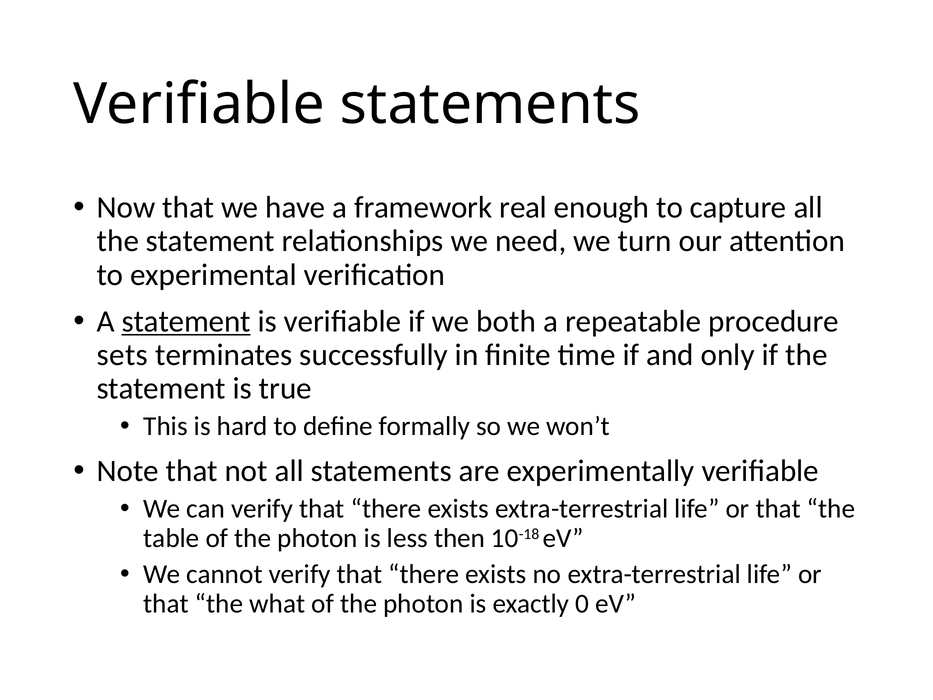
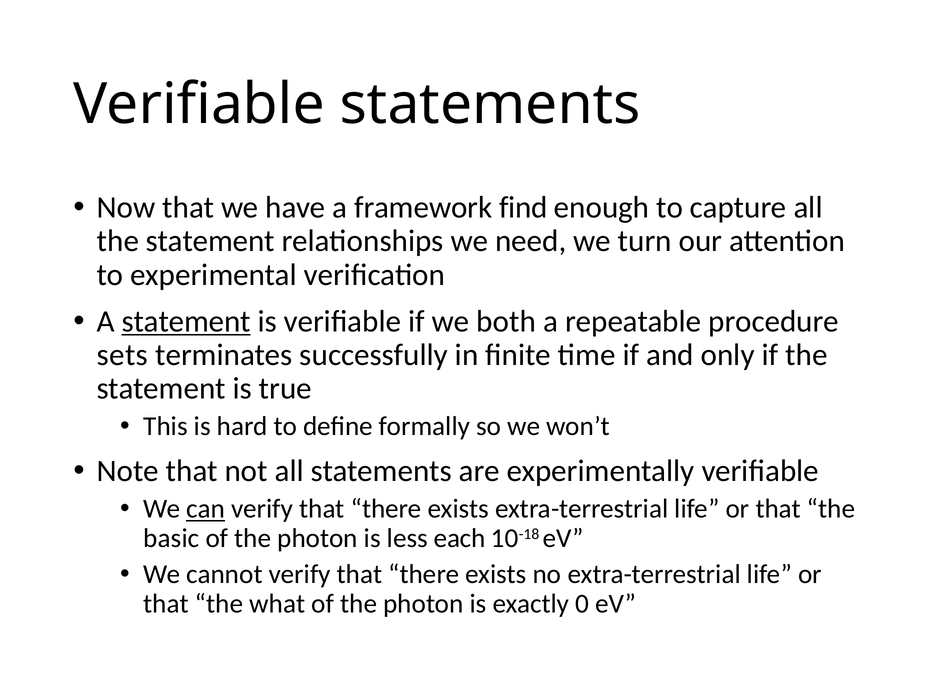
real: real -> find
can underline: none -> present
table: table -> basic
then: then -> each
